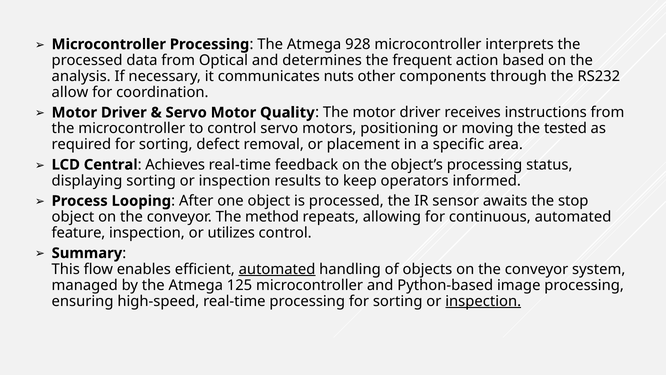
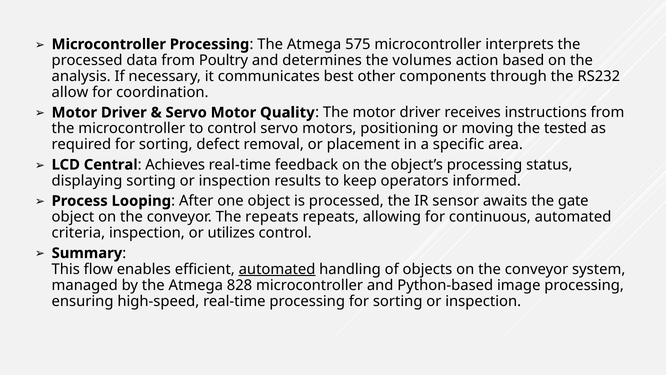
928: 928 -> 575
Optical: Optical -> Poultry
frequent: frequent -> volumes
nuts: nuts -> best
stop: stop -> gate
The method: method -> repeats
feature: feature -> criteria
125: 125 -> 828
inspection at (483, 301) underline: present -> none
